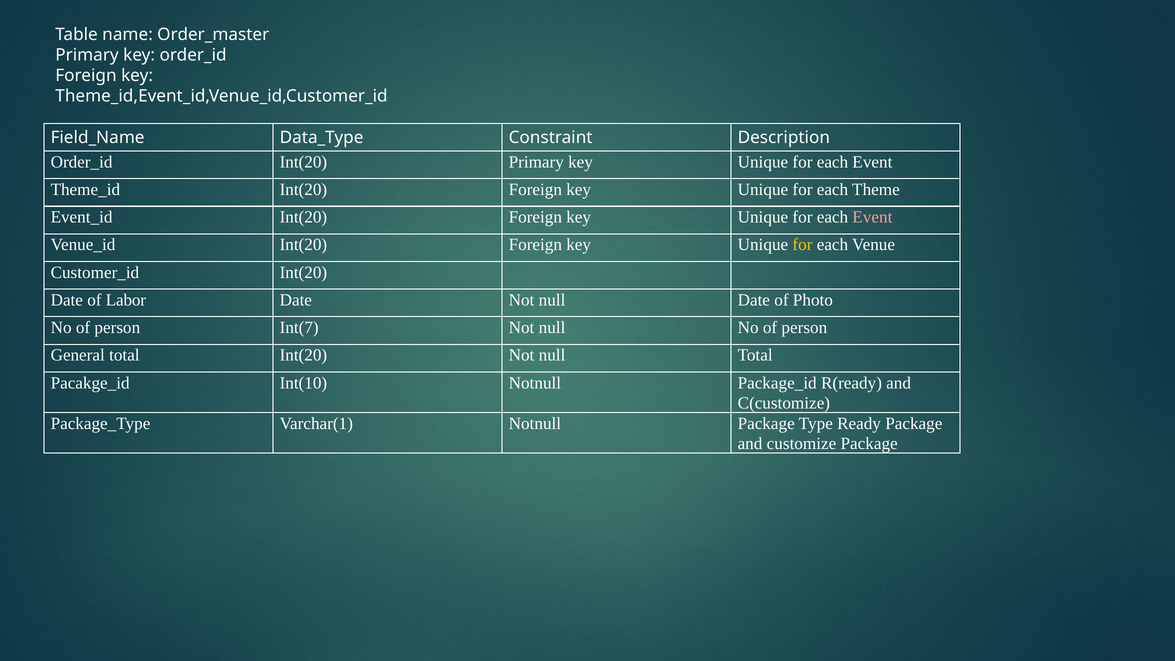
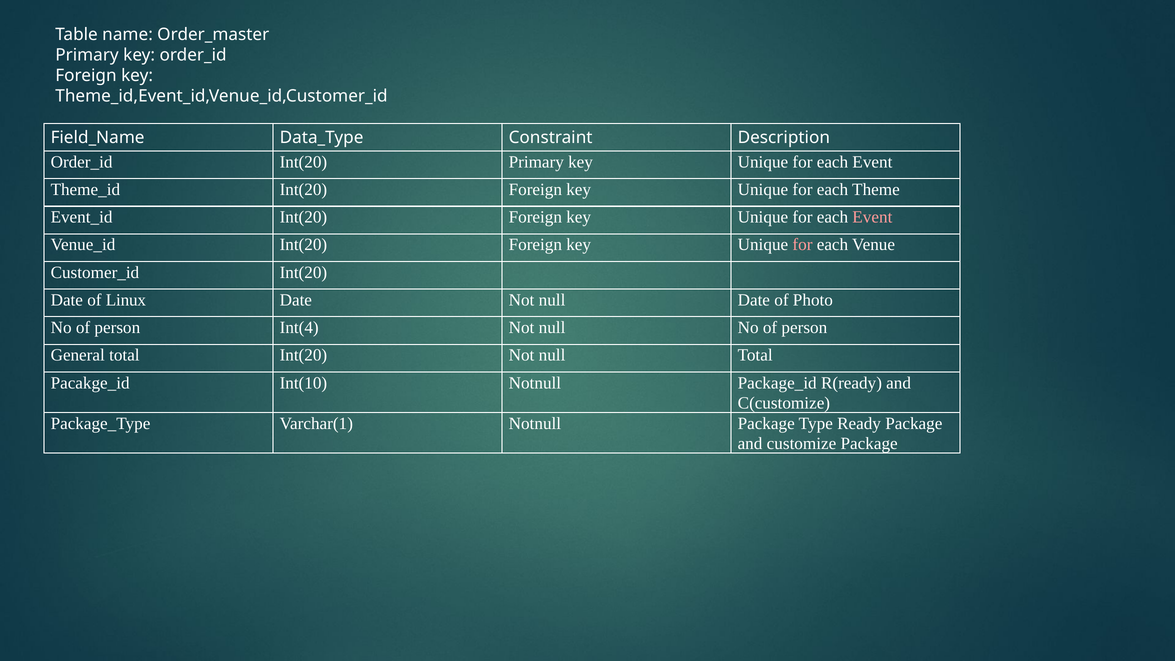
for at (802, 245) colour: yellow -> pink
Labor: Labor -> Linux
Int(7: Int(7 -> Int(4
